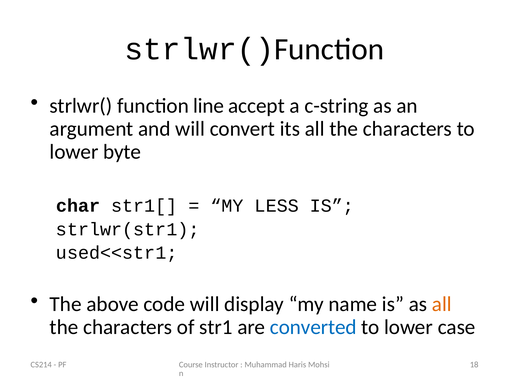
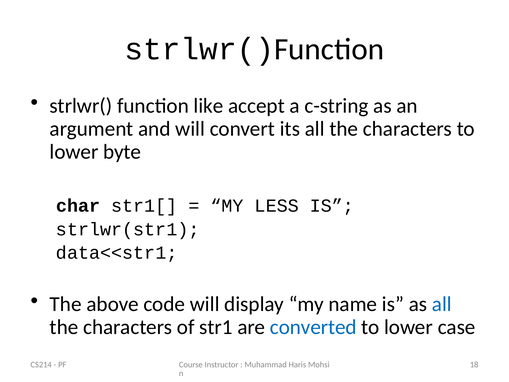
line: line -> like
used<<str1: used<<str1 -> data<<str1
all at (442, 304) colour: orange -> blue
